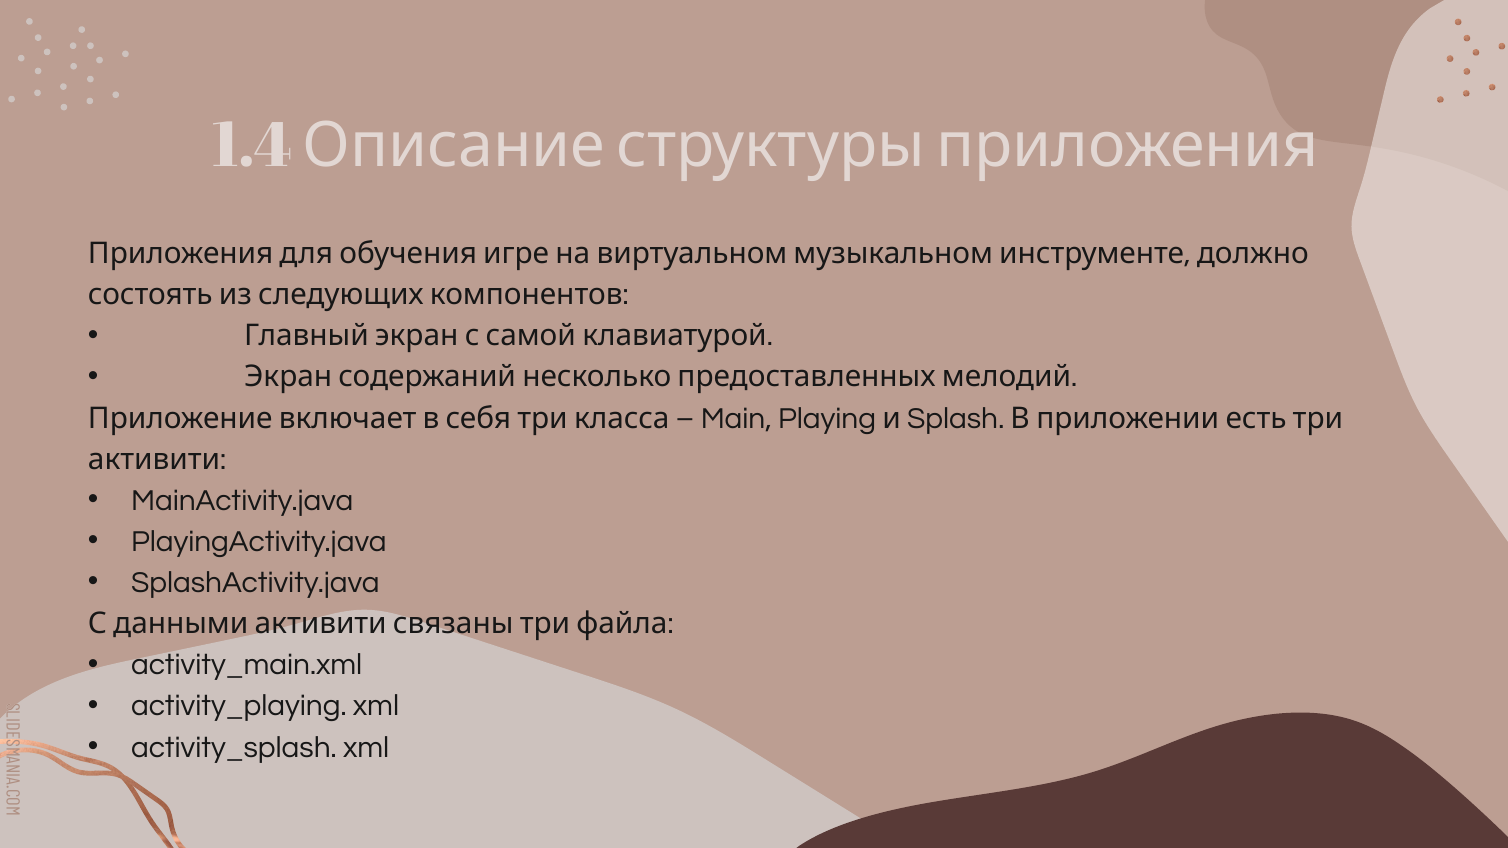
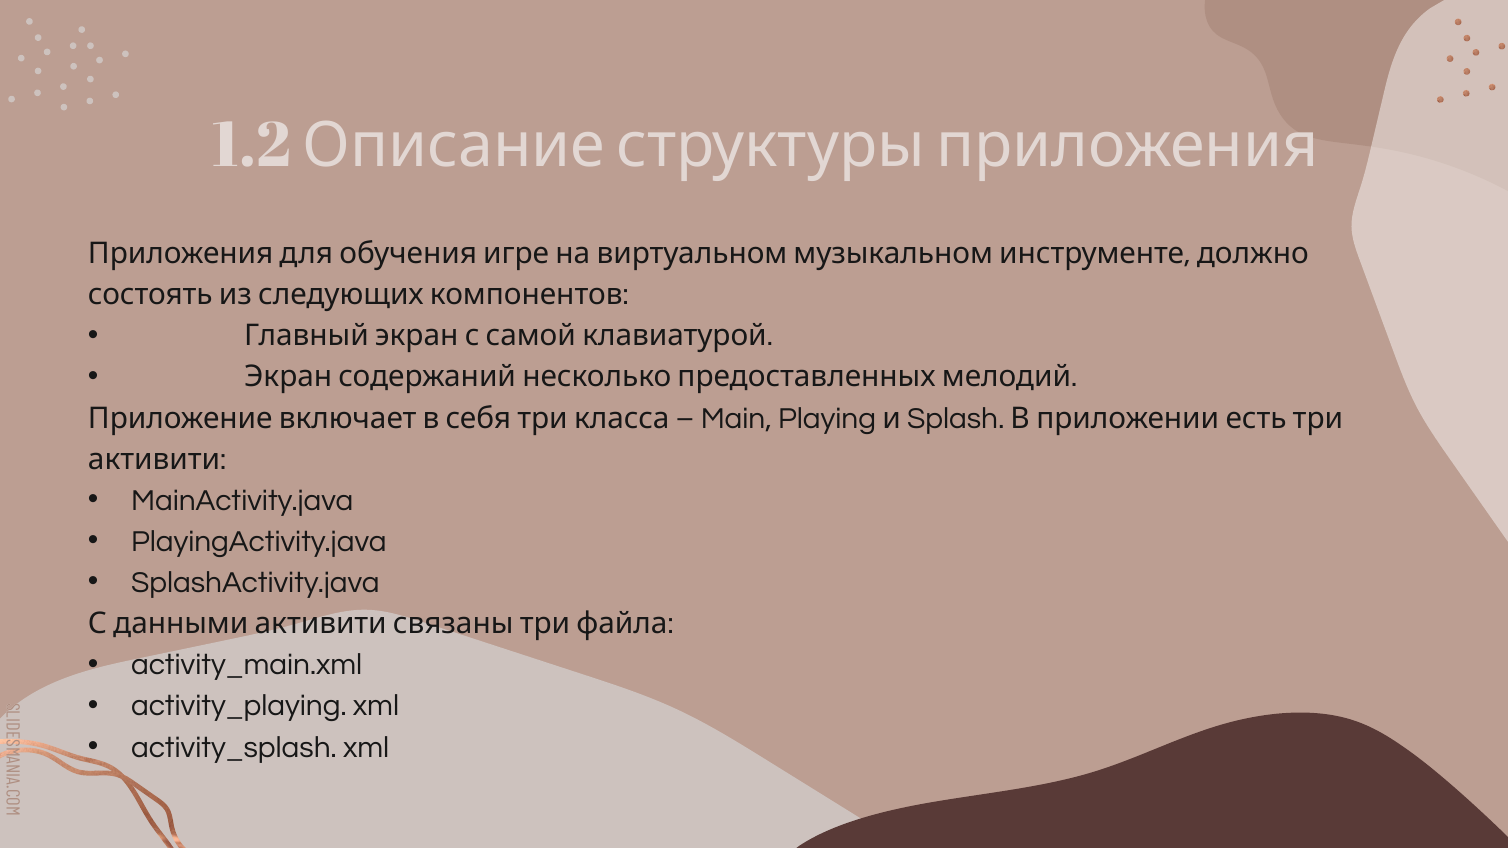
1.4: 1.4 -> 1.2
